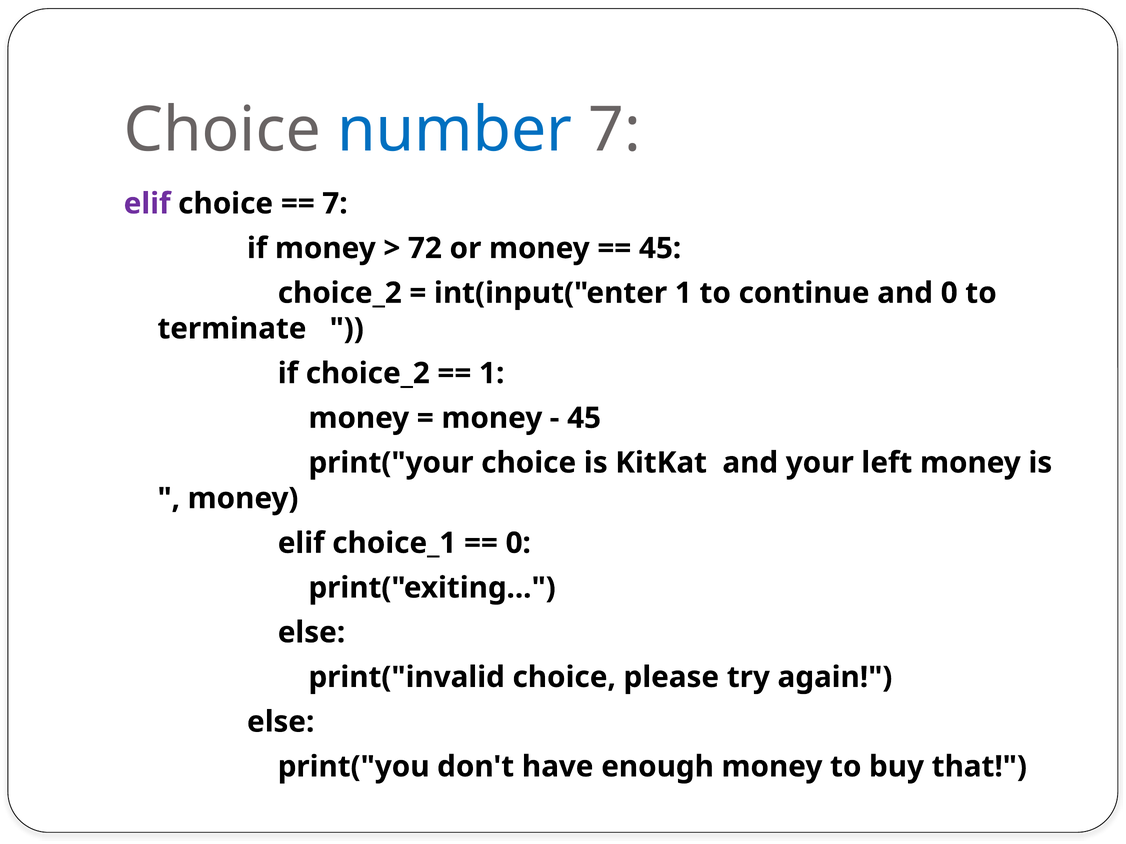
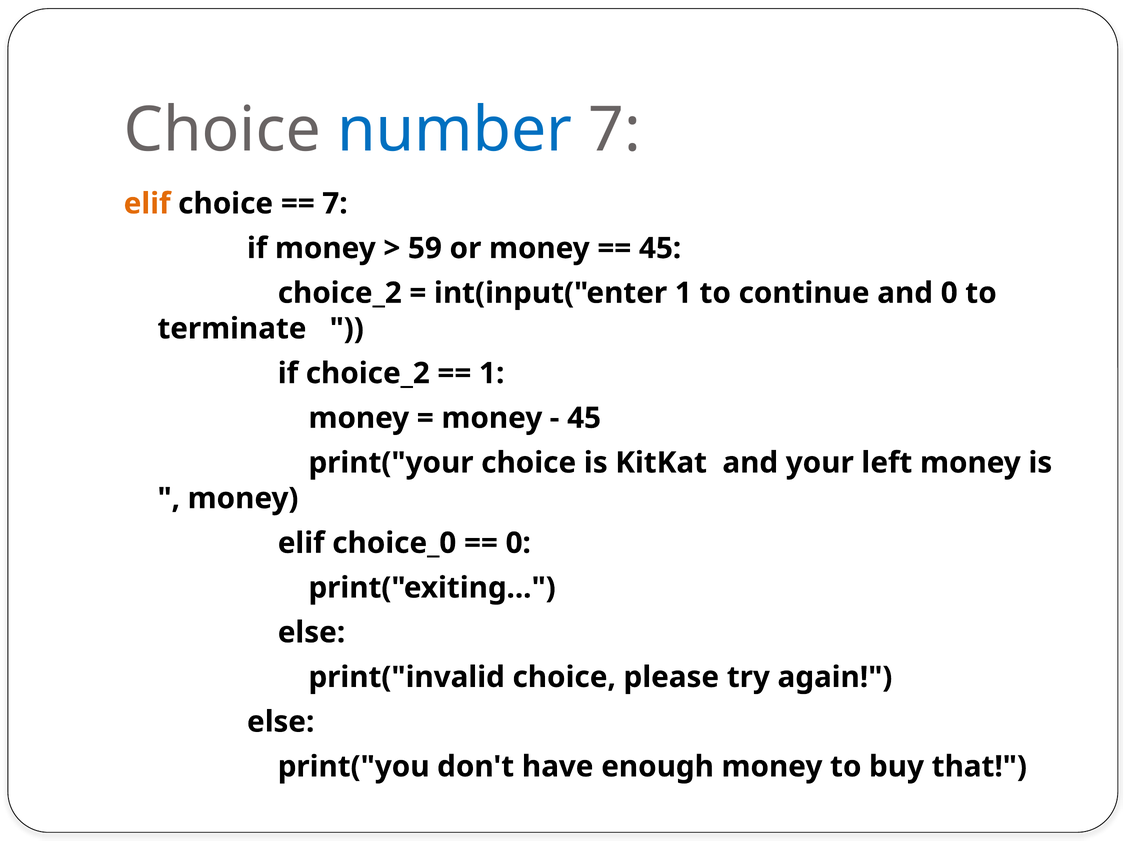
elif at (147, 204) colour: purple -> orange
72: 72 -> 59
choice_1: choice_1 -> choice_0
